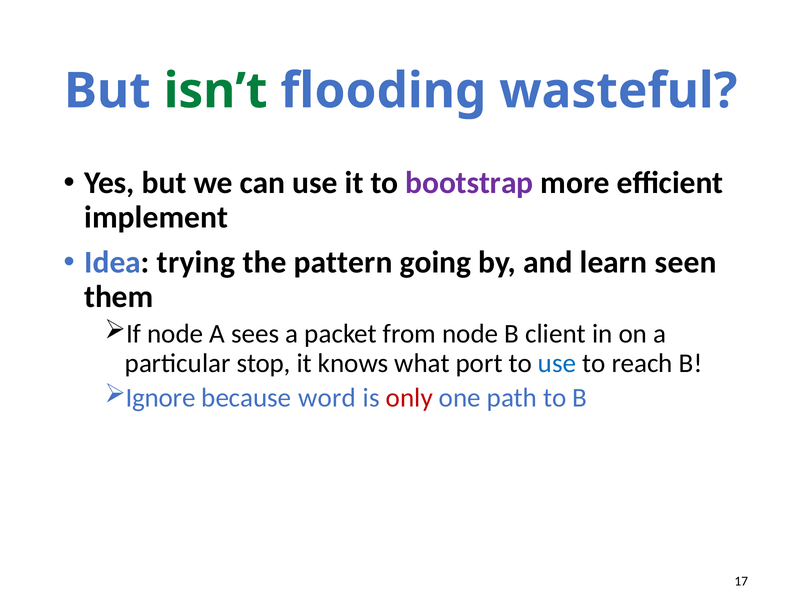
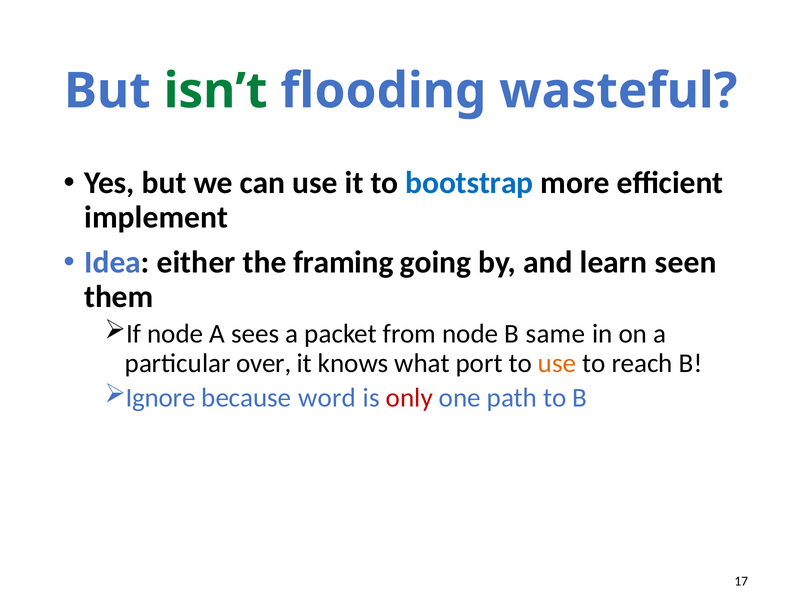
bootstrap colour: purple -> blue
trying: trying -> either
pattern: pattern -> framing
client: client -> same
stop: stop -> over
use at (557, 363) colour: blue -> orange
